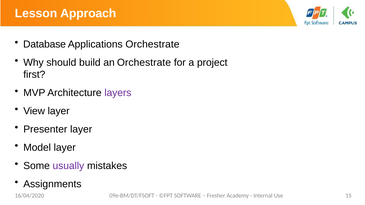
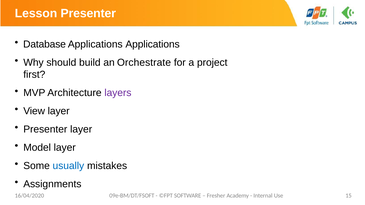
Lesson Approach: Approach -> Presenter
Applications Orchestrate: Orchestrate -> Applications
usually colour: purple -> blue
